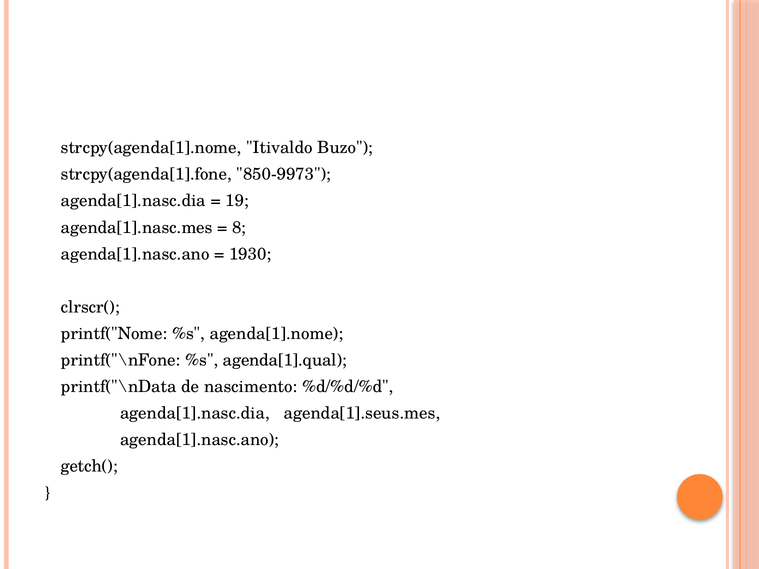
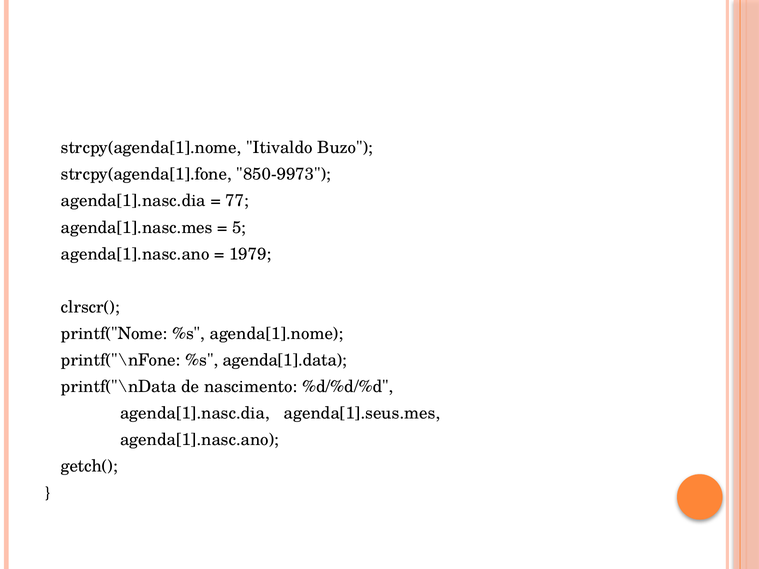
19: 19 -> 77
8: 8 -> 5
1930: 1930 -> 1979
agenda[1].qual: agenda[1].qual -> agenda[1].data
